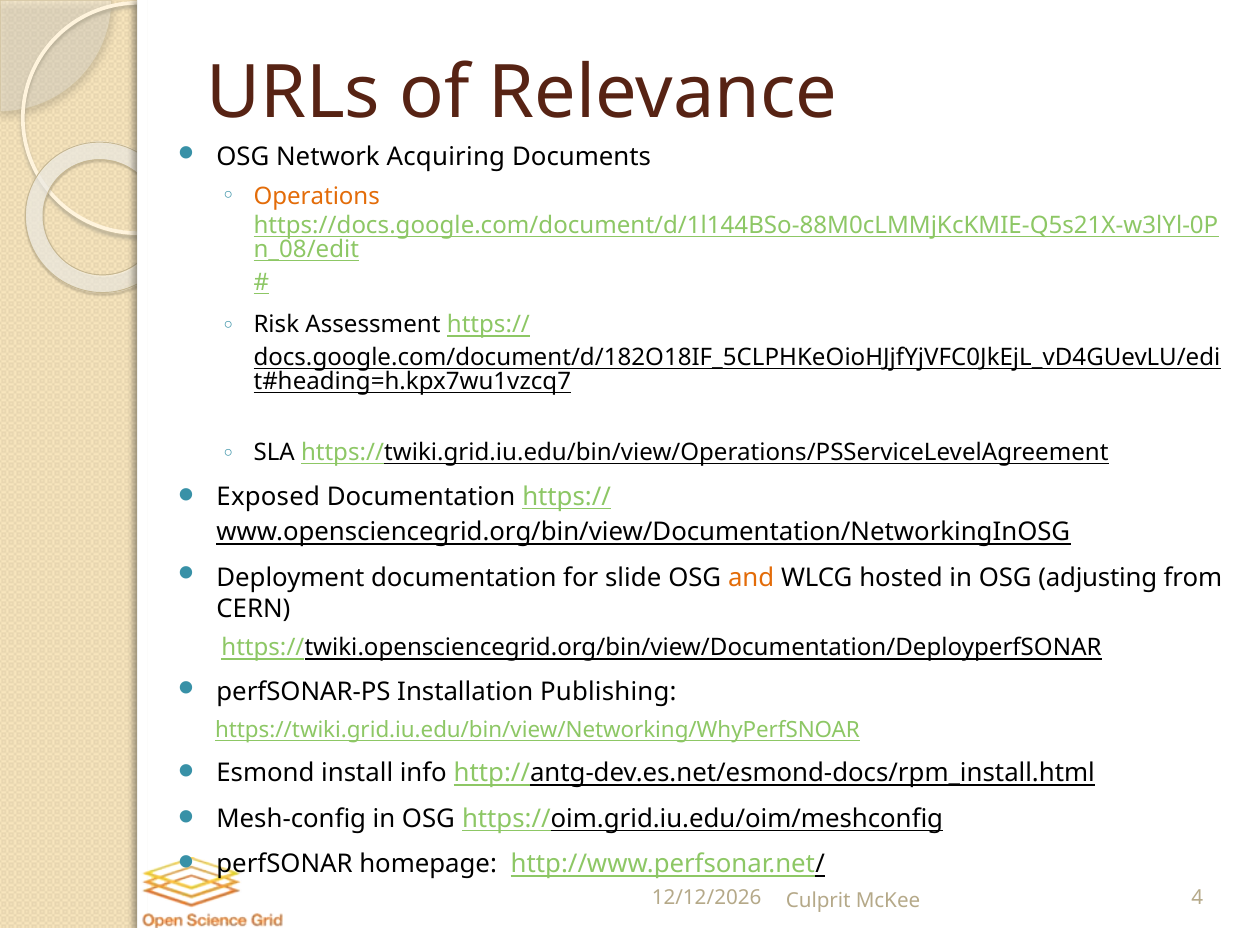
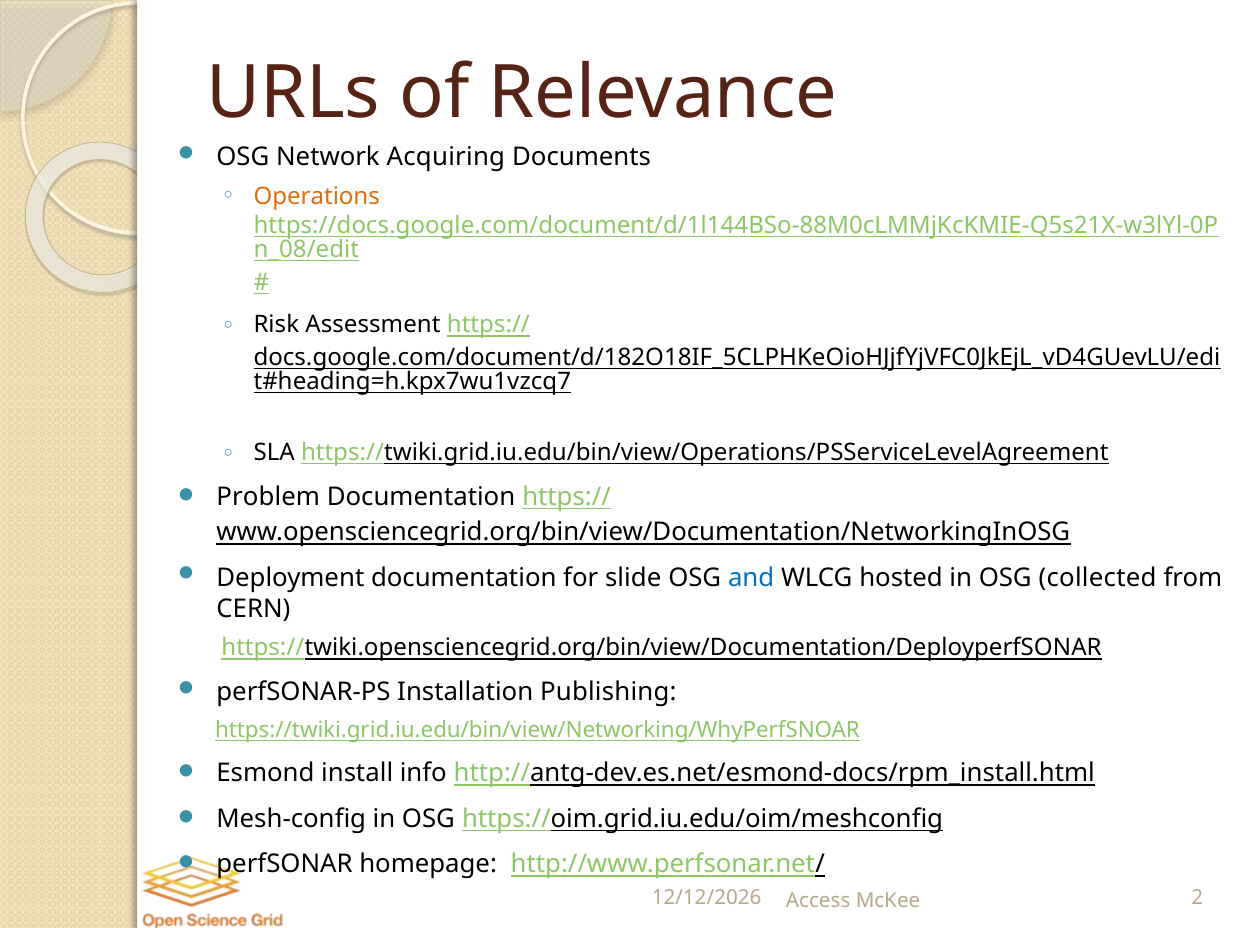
Exposed: Exposed -> Problem
and colour: orange -> blue
adjusting: adjusting -> collected
Culprit: Culprit -> Access
4: 4 -> 2
